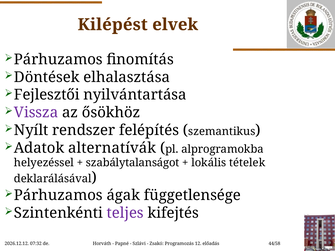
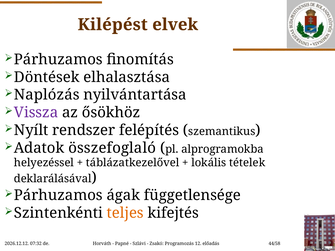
Fejlesztői: Fejlesztői -> Naplózás
alternatívák: alternatívák -> összefoglaló
szabálytalanságot: szabálytalanságot -> táblázatkezelővel
teljes colour: purple -> orange
